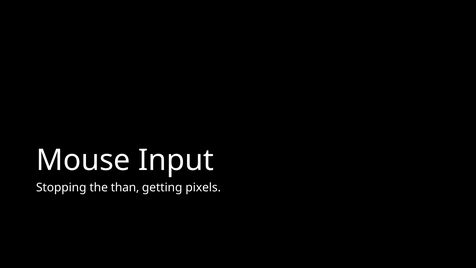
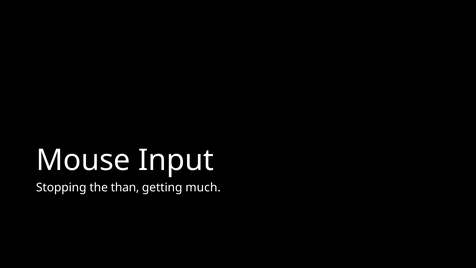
pixels: pixels -> much
